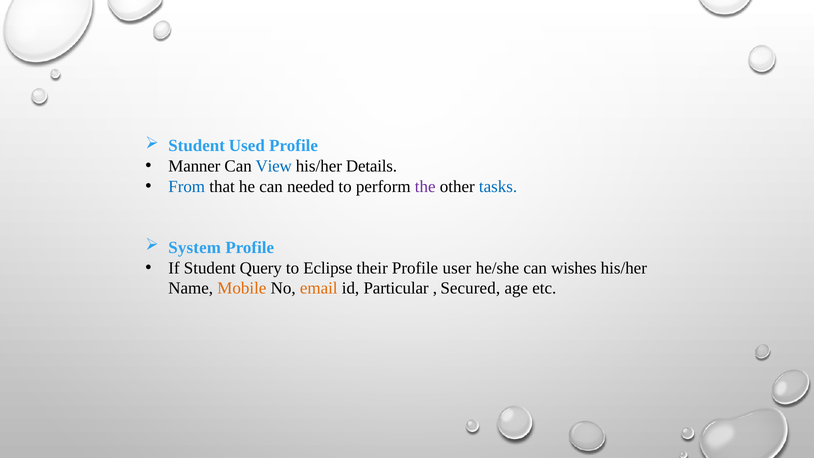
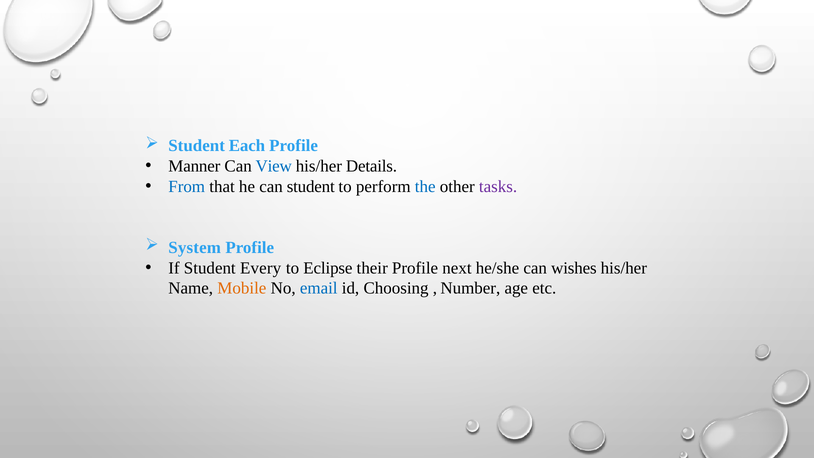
Used: Used -> Each
can needed: needed -> student
the colour: purple -> blue
tasks colour: blue -> purple
Query: Query -> Every
user: user -> next
email colour: orange -> blue
Particular: Particular -> Choosing
Secured: Secured -> Number
